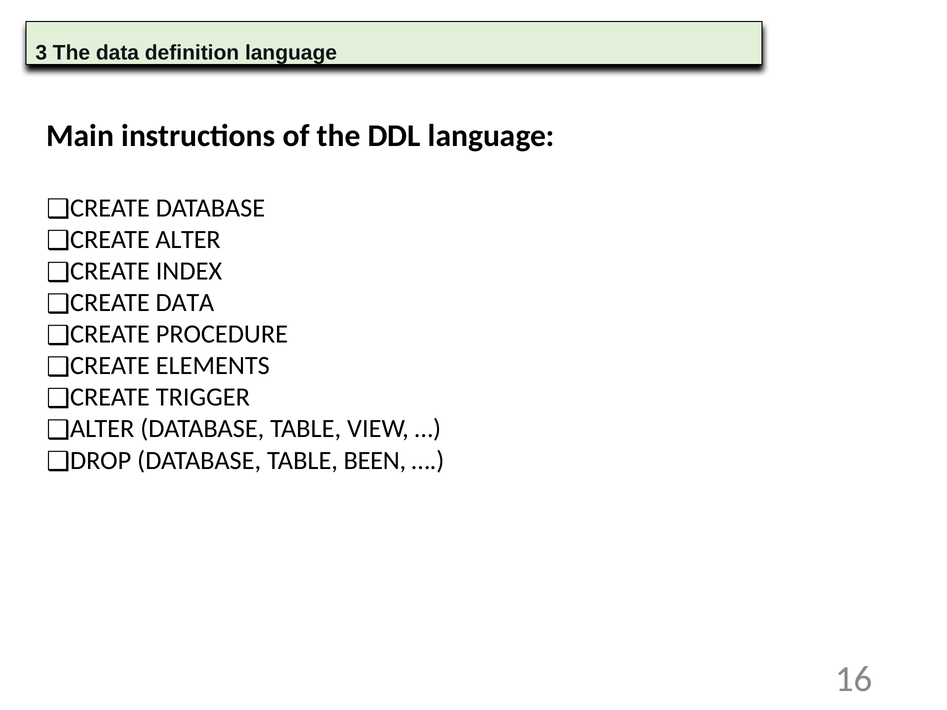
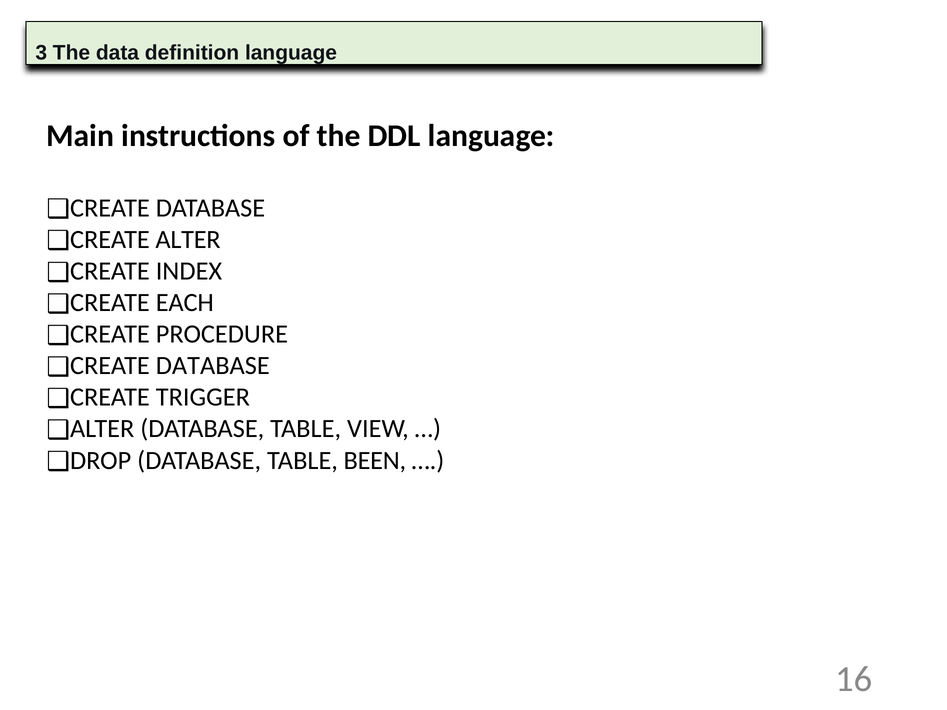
DATA at (185, 303): DATA -> EACH
ELEMENTS at (213, 366): ELEMENTS -> DATABASE
